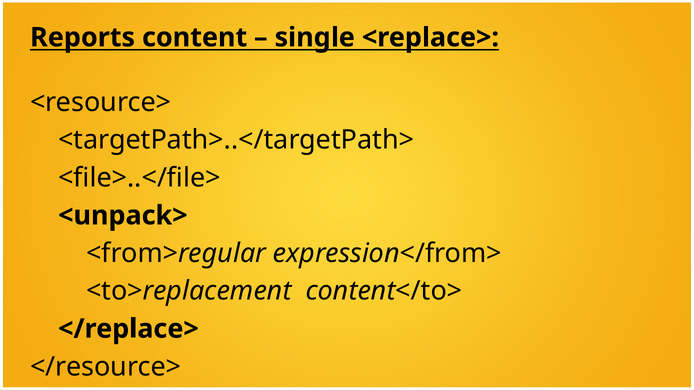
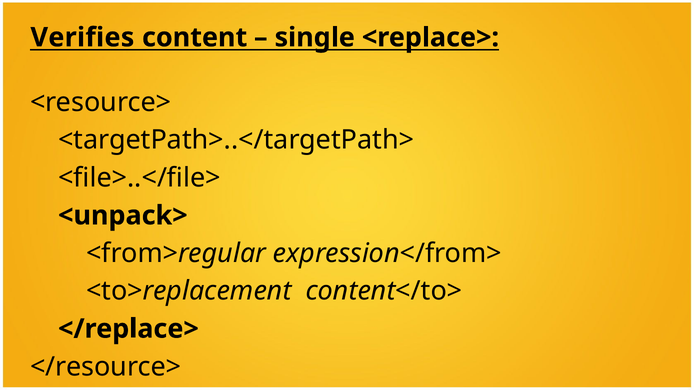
Reports: Reports -> Verifies
